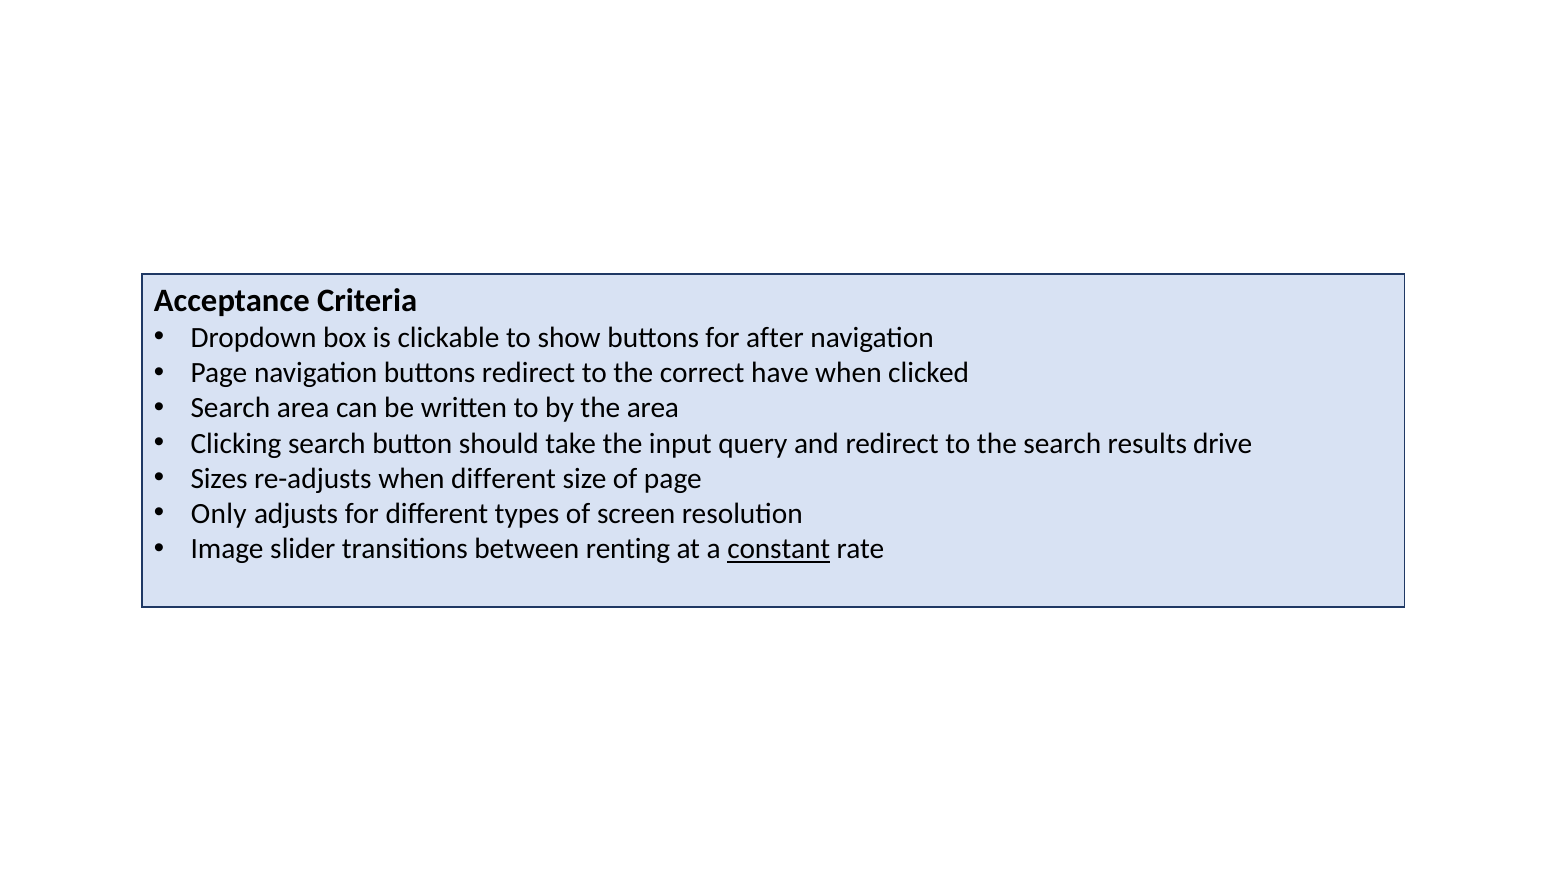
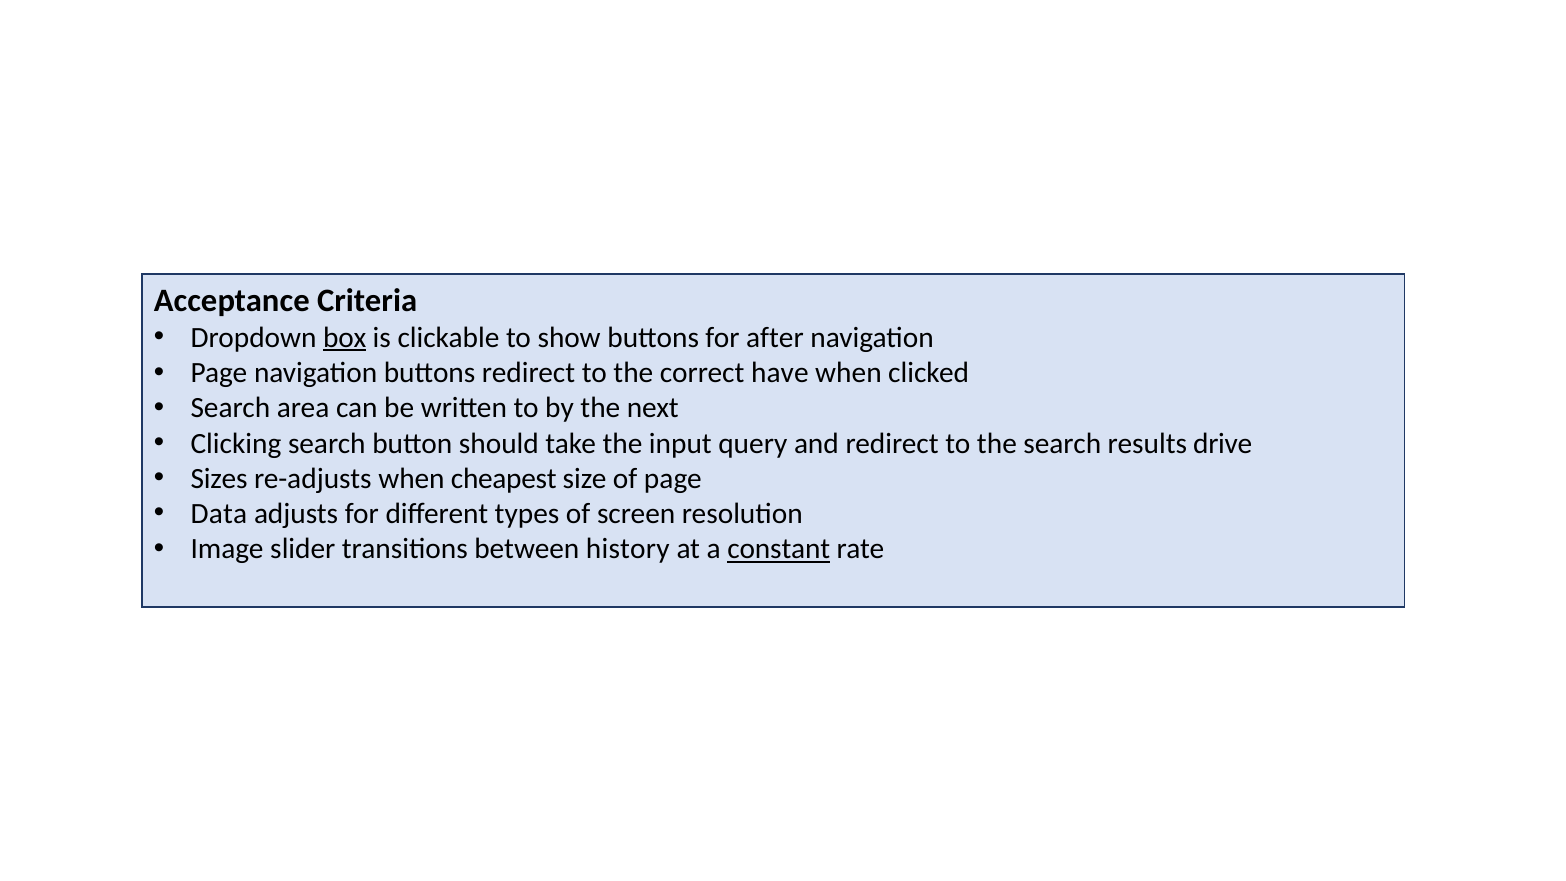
box underline: none -> present
the area: area -> next
when different: different -> cheapest
Only: Only -> Data
renting: renting -> history
